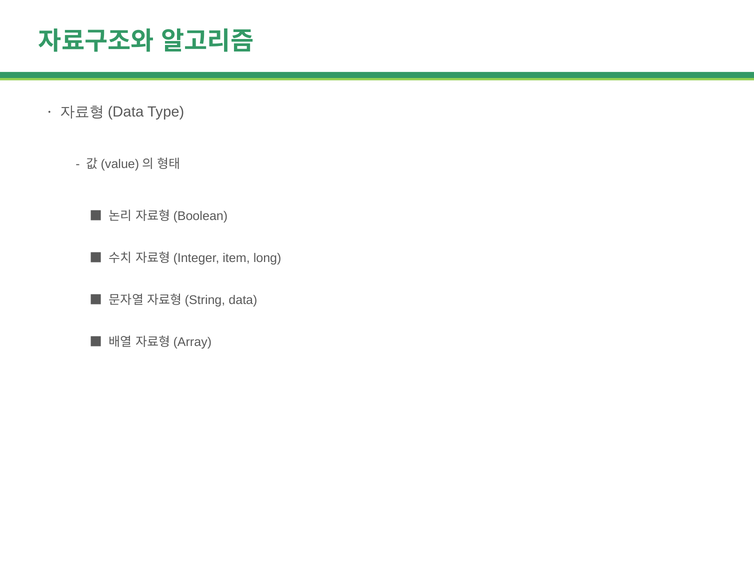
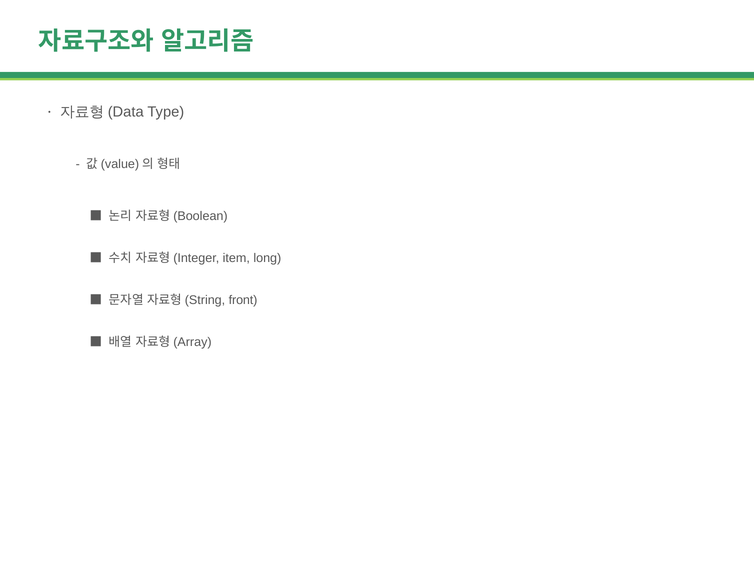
data: data -> front
